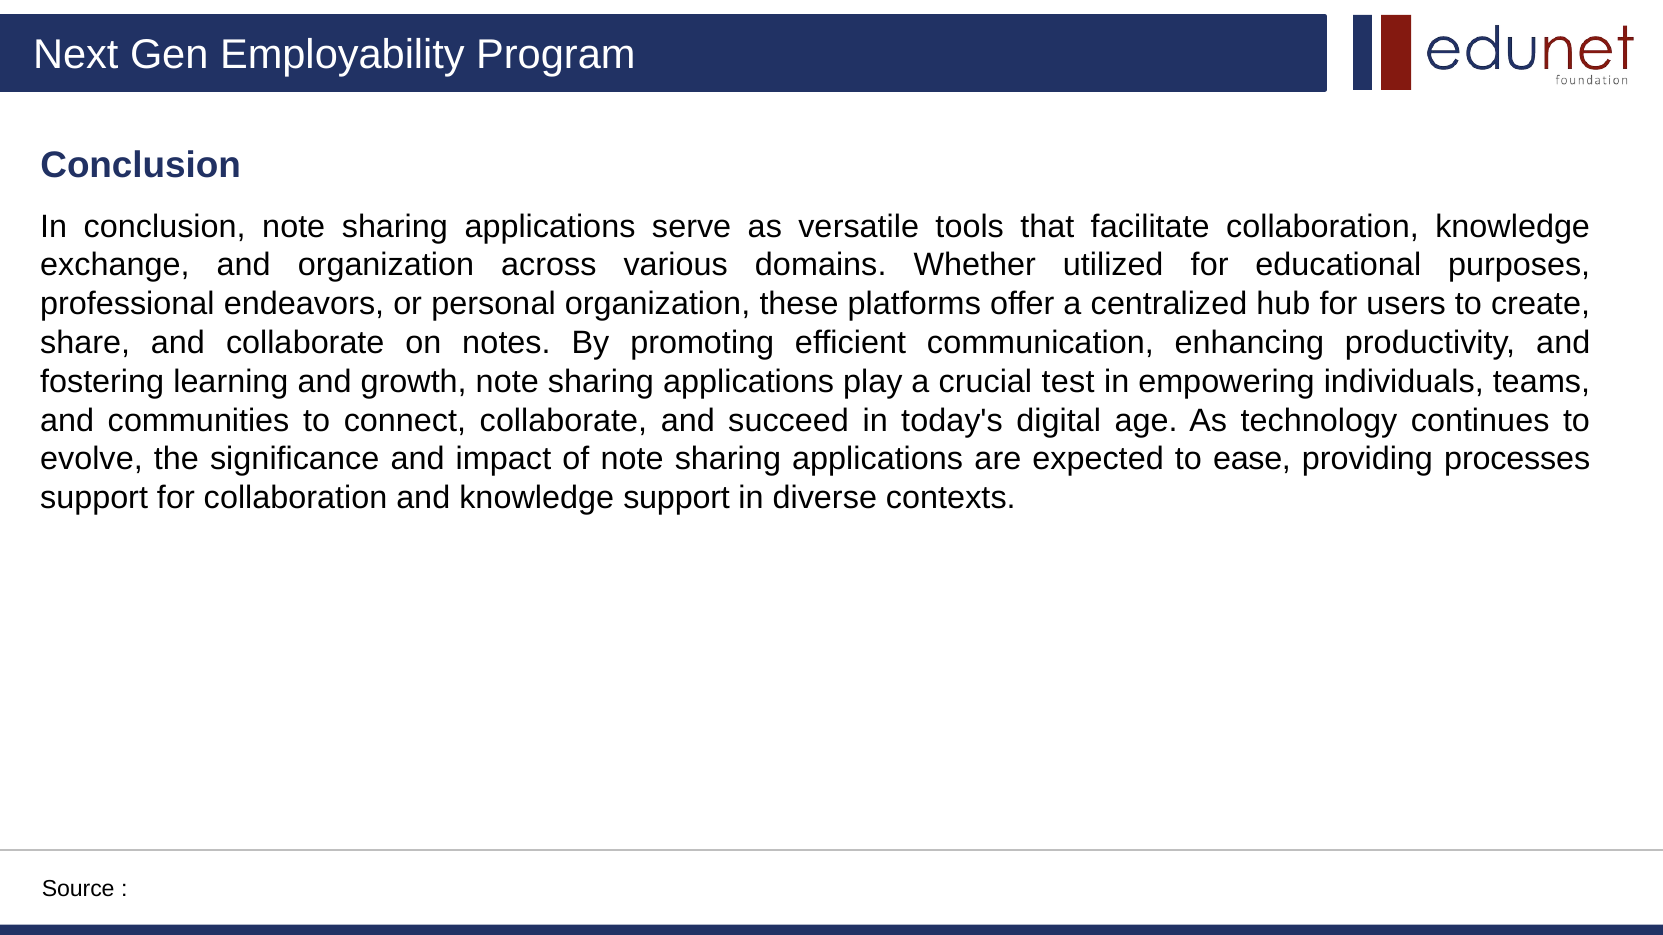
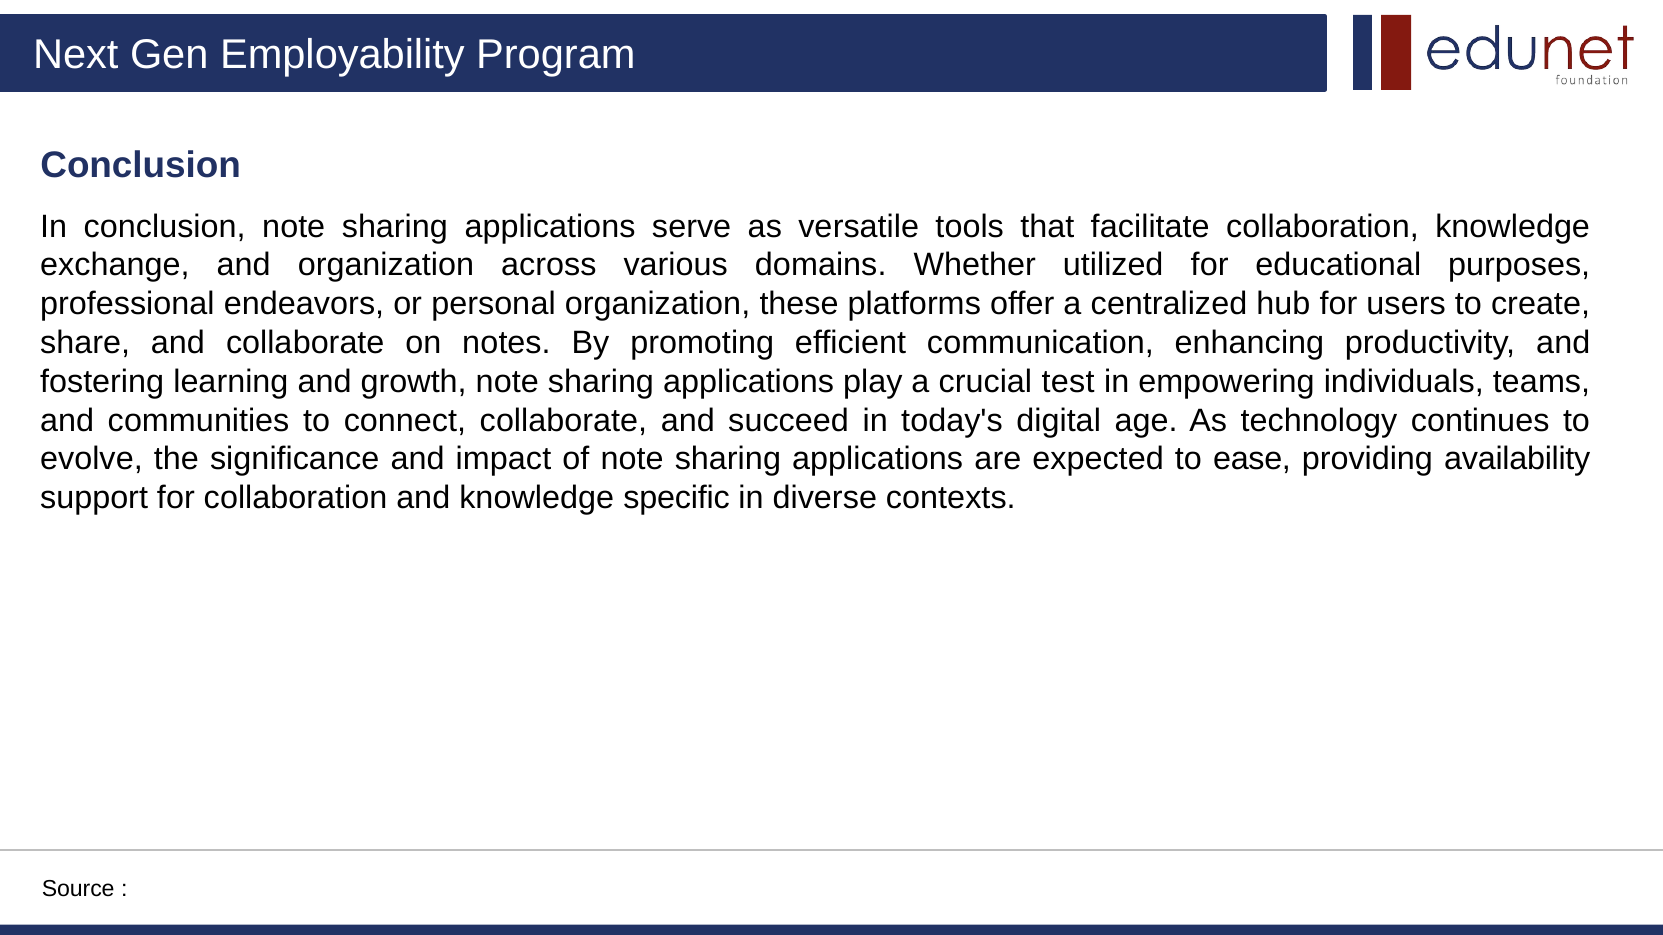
processes: processes -> availability
knowledge support: support -> specific
